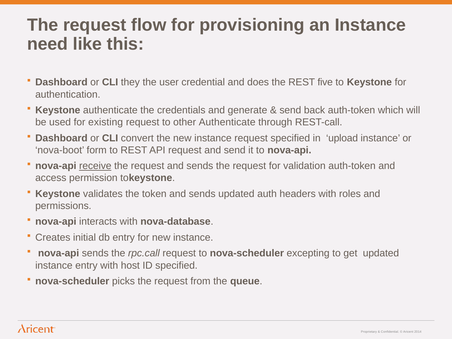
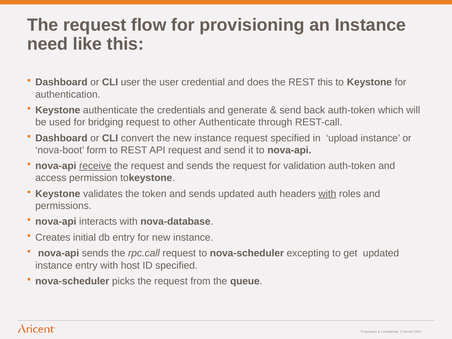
CLI they: they -> user
REST five: five -> this
existing: existing -> bridging
with at (327, 194) underline: none -> present
